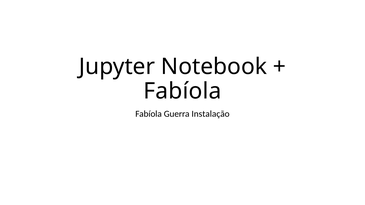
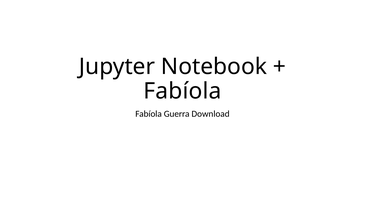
Instalação: Instalação -> Download
